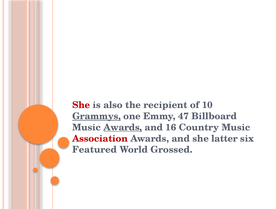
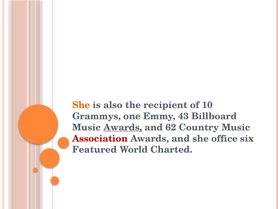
She at (81, 105) colour: red -> orange
Grammys underline: present -> none
47: 47 -> 43
16: 16 -> 62
latter: latter -> office
Grossed: Grossed -> Charted
